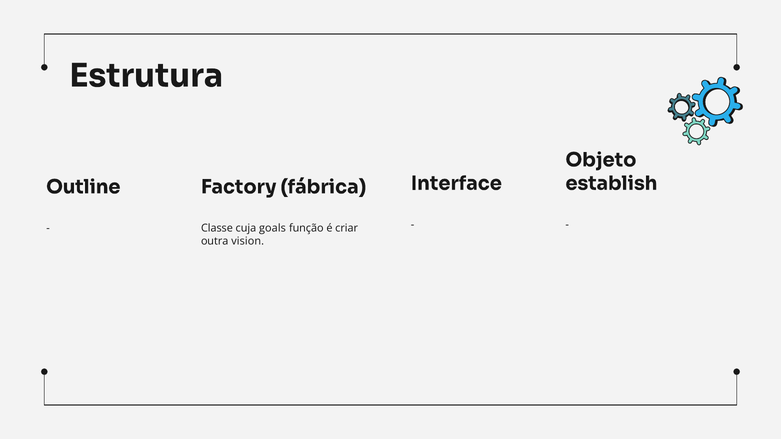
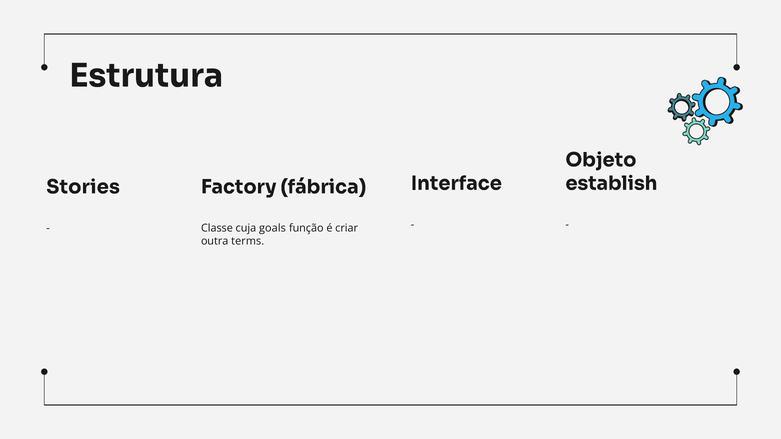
Outline: Outline -> Stories
vision: vision -> terms
